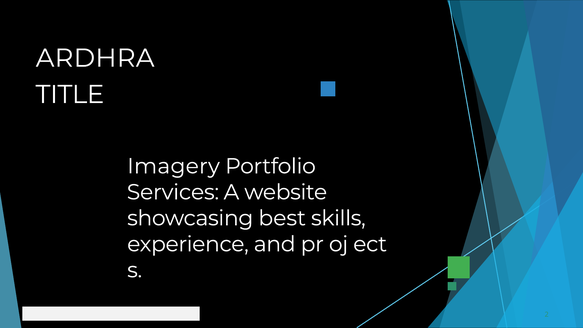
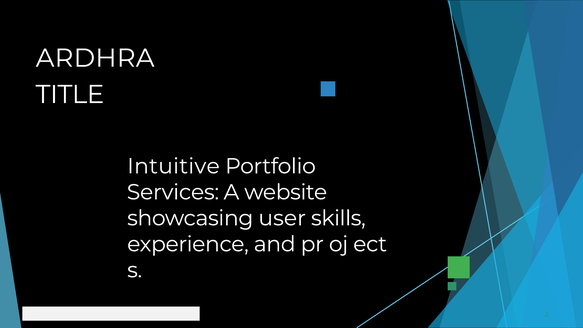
Imagery: Imagery -> Intuitive
best: best -> user
